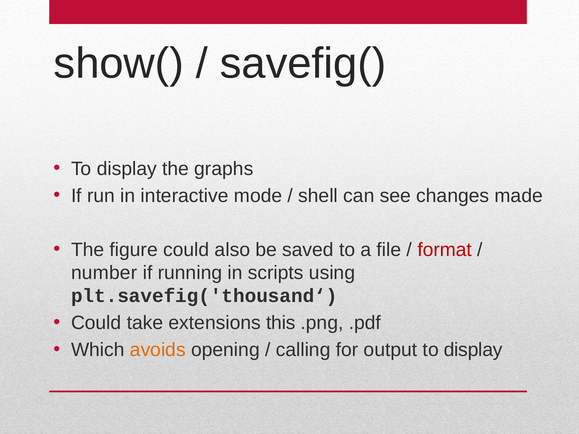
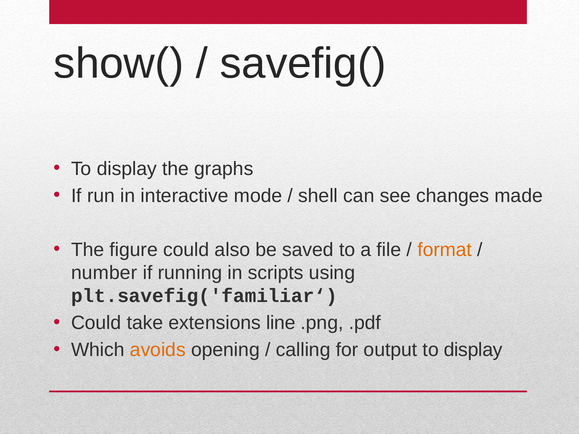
format colour: red -> orange
plt.savefig('thousand‘: plt.savefig('thousand‘ -> plt.savefig('familiar‘
this: this -> line
